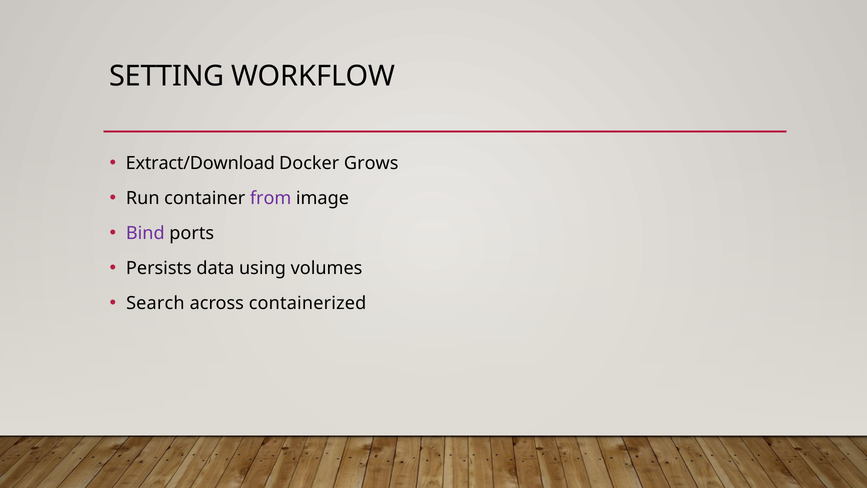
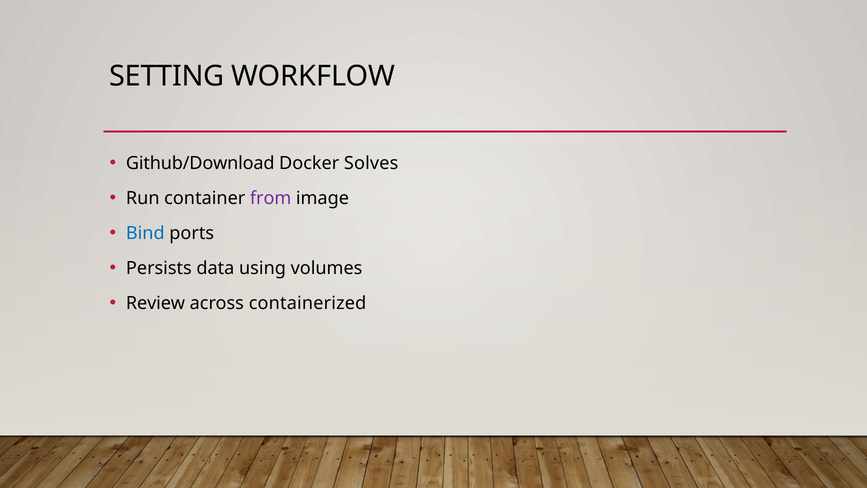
Extract/Download: Extract/Download -> Github/Download
Grows: Grows -> Solves
Bind colour: purple -> blue
Search: Search -> Review
